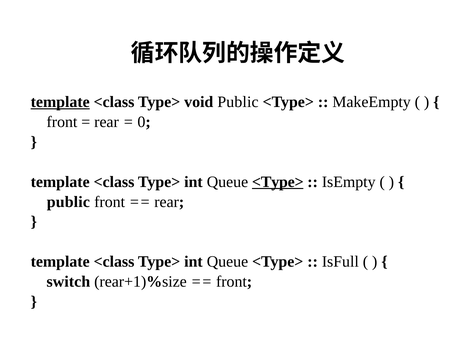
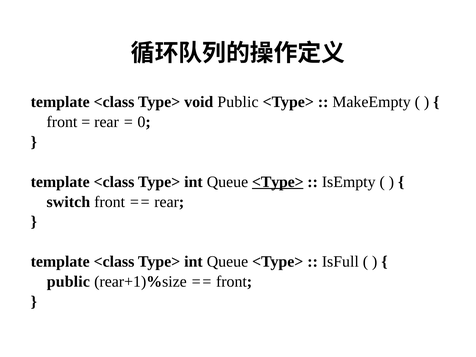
template at (60, 102) underline: present -> none
public at (68, 202): public -> switch
switch at (68, 282): switch -> public
